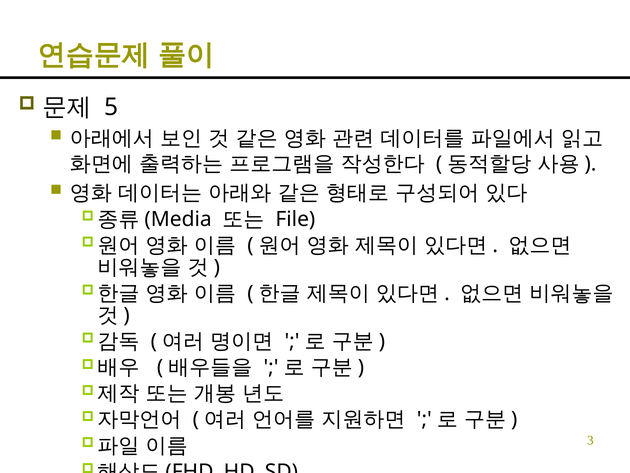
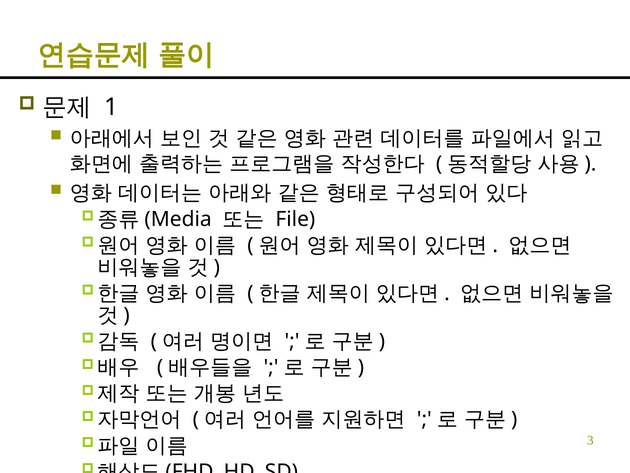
5: 5 -> 1
